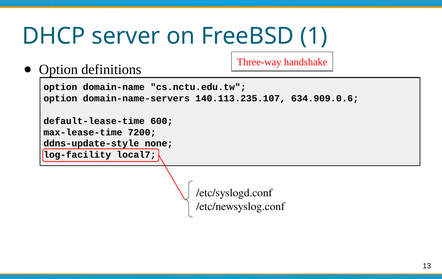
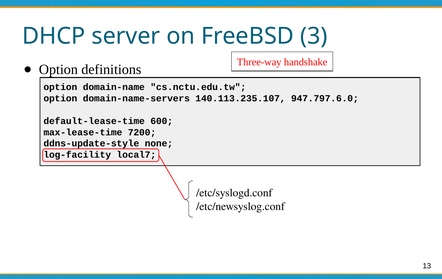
1: 1 -> 3
634.909.0.6: 634.909.0.6 -> 947.797.6.0
